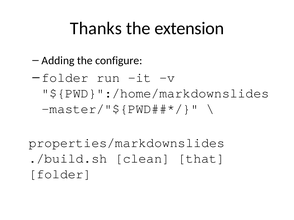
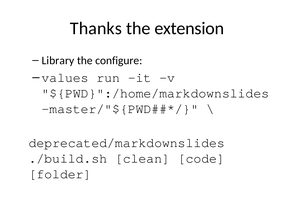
Adding: Adding -> Library
folder at (65, 78): folder -> values
properties/markdownslides: properties/markdownslides -> deprecated/markdownslides
that: that -> code
